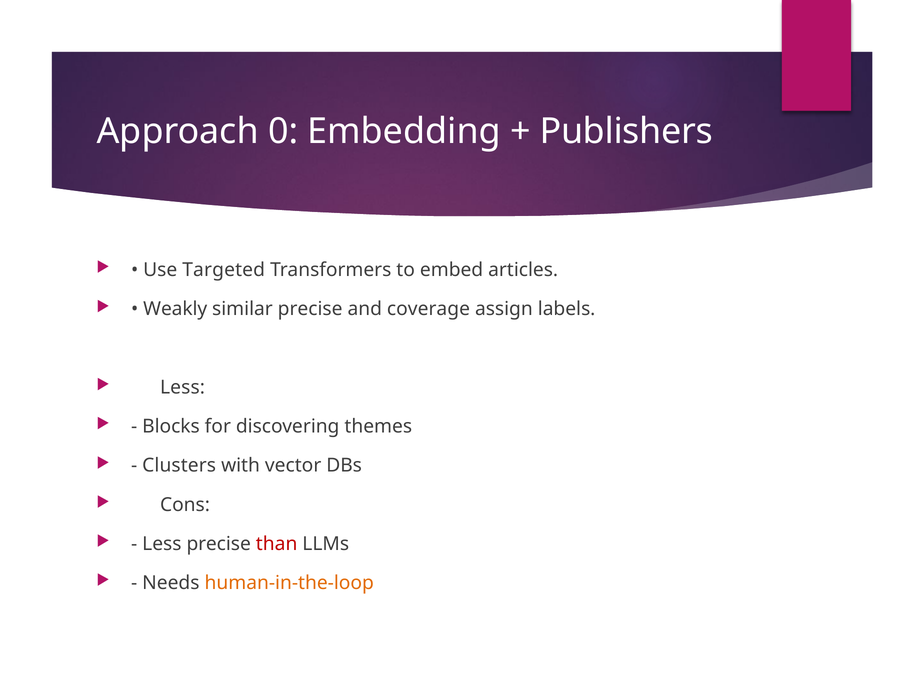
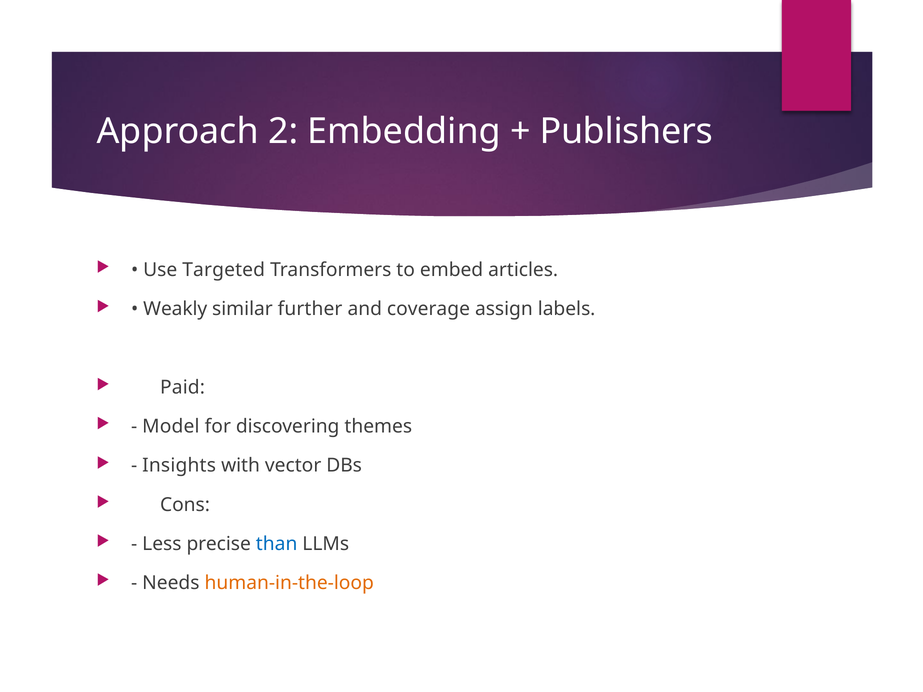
0: 0 -> 2
similar precise: precise -> further
Less at (183, 388): Less -> Paid
Blocks: Blocks -> Model
Clusters: Clusters -> Insights
than colour: red -> blue
